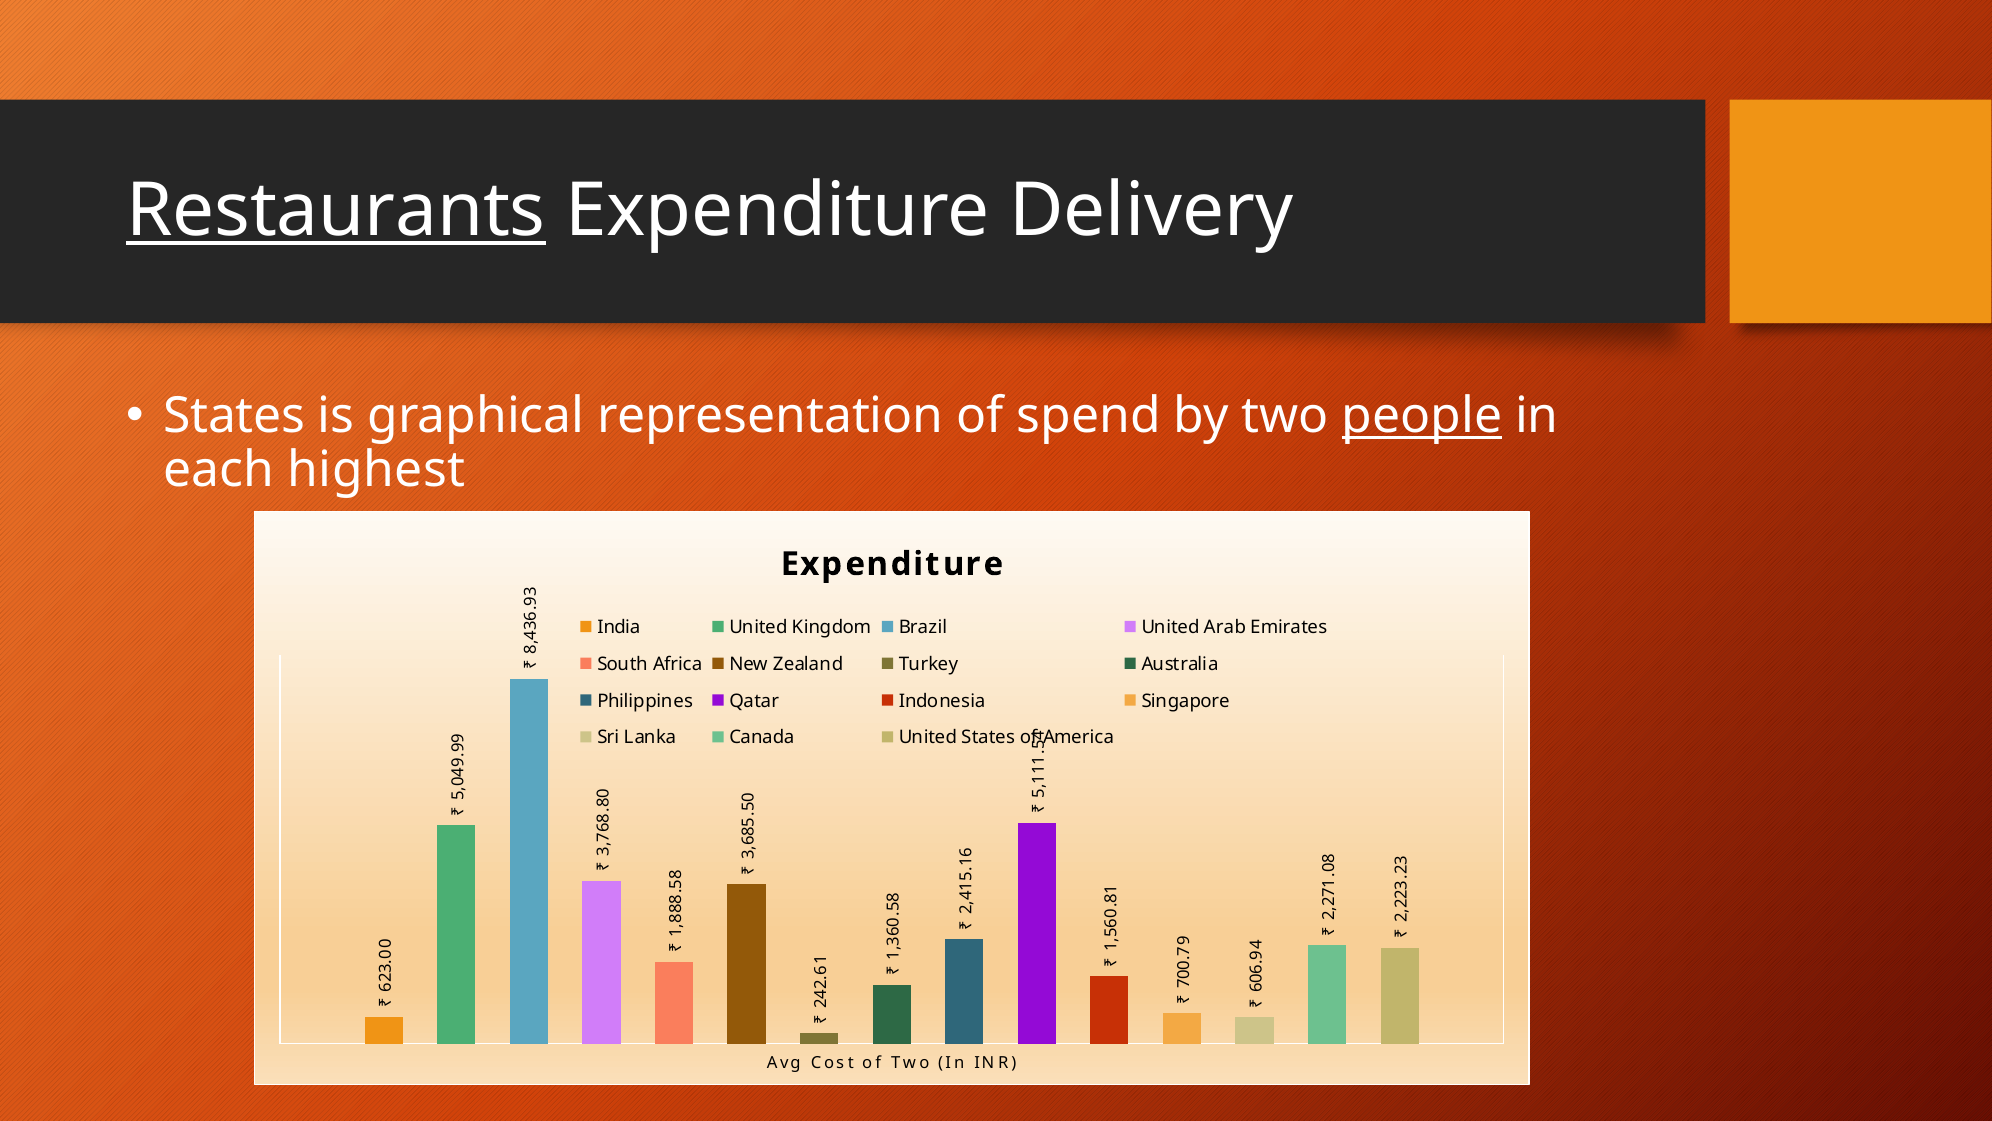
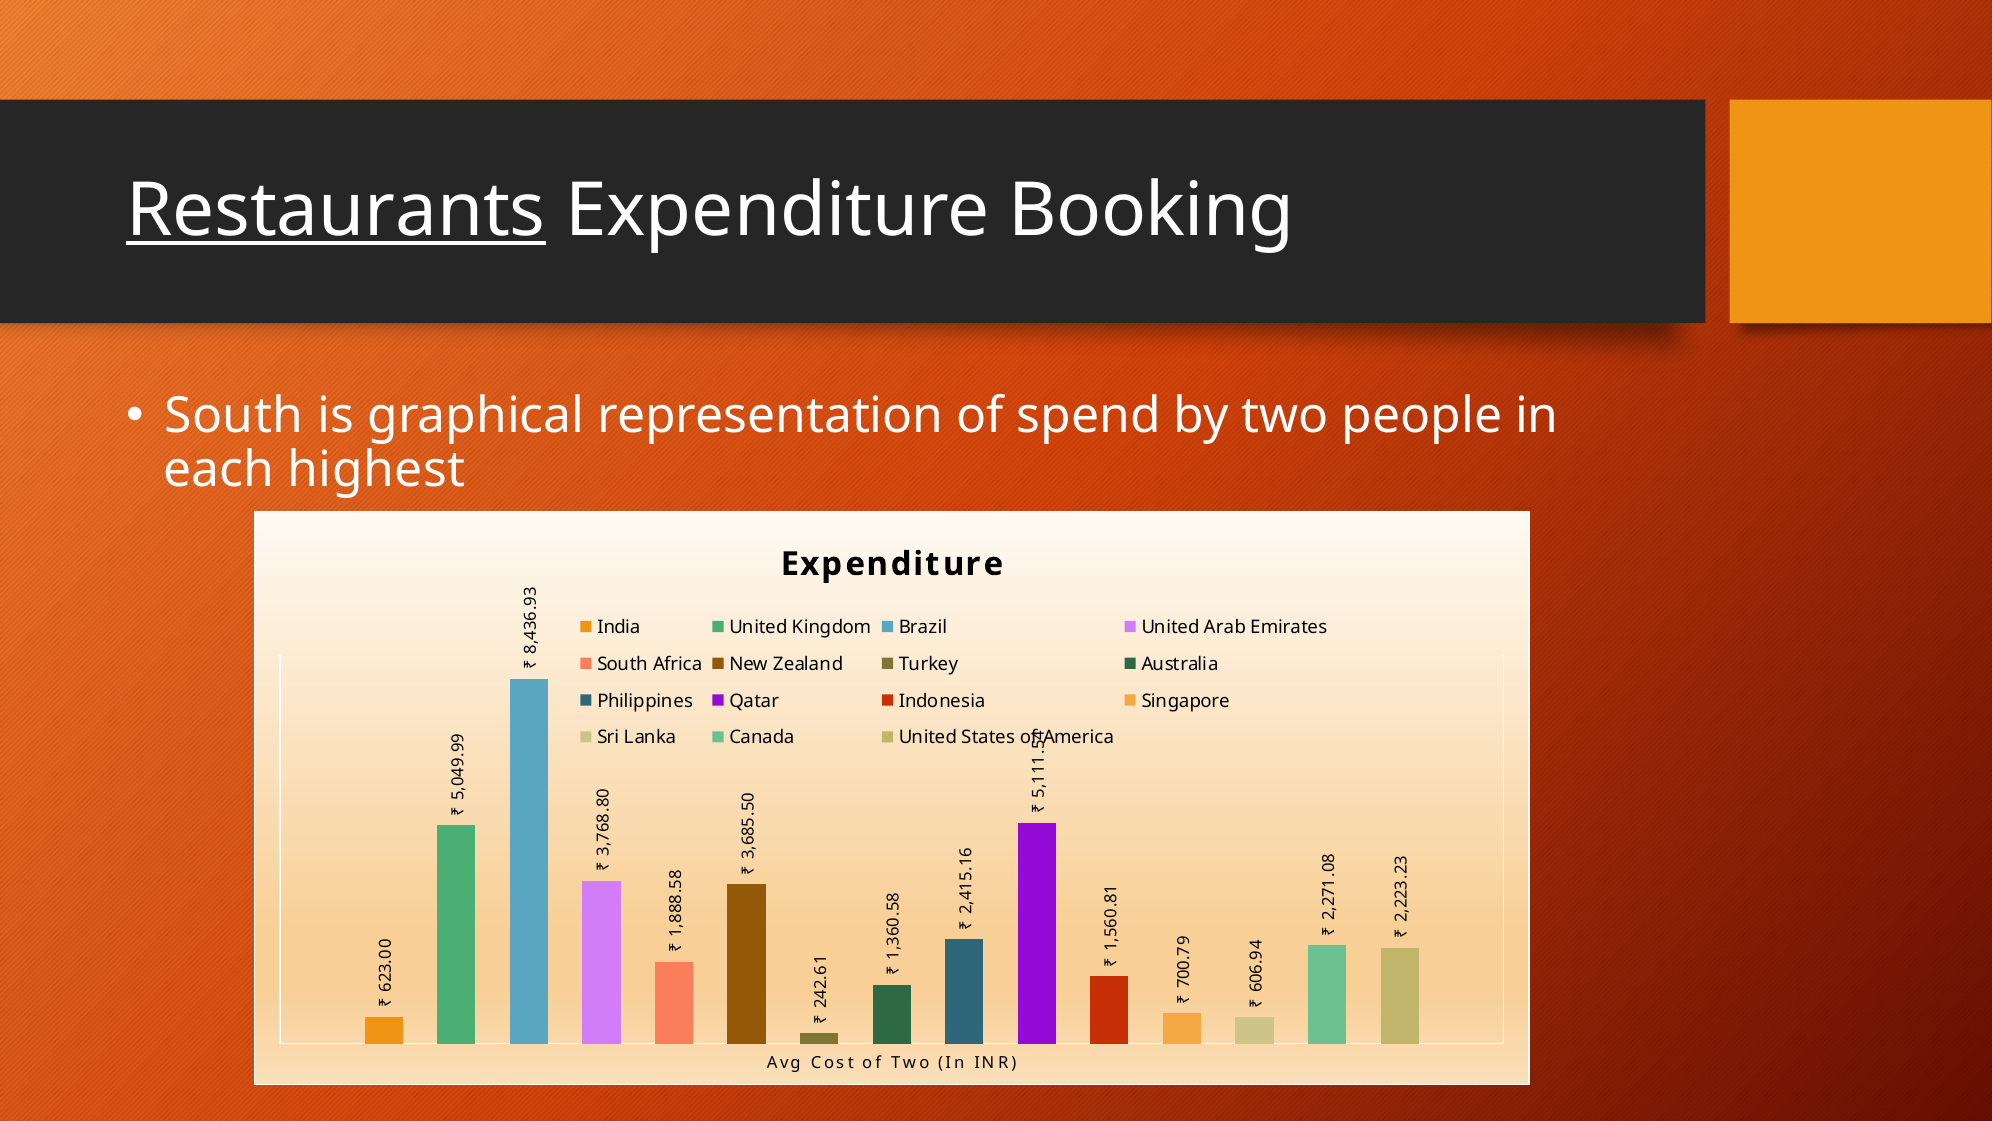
Delivery: Delivery -> Booking
States at (234, 416): States -> South
people underline: present -> none
